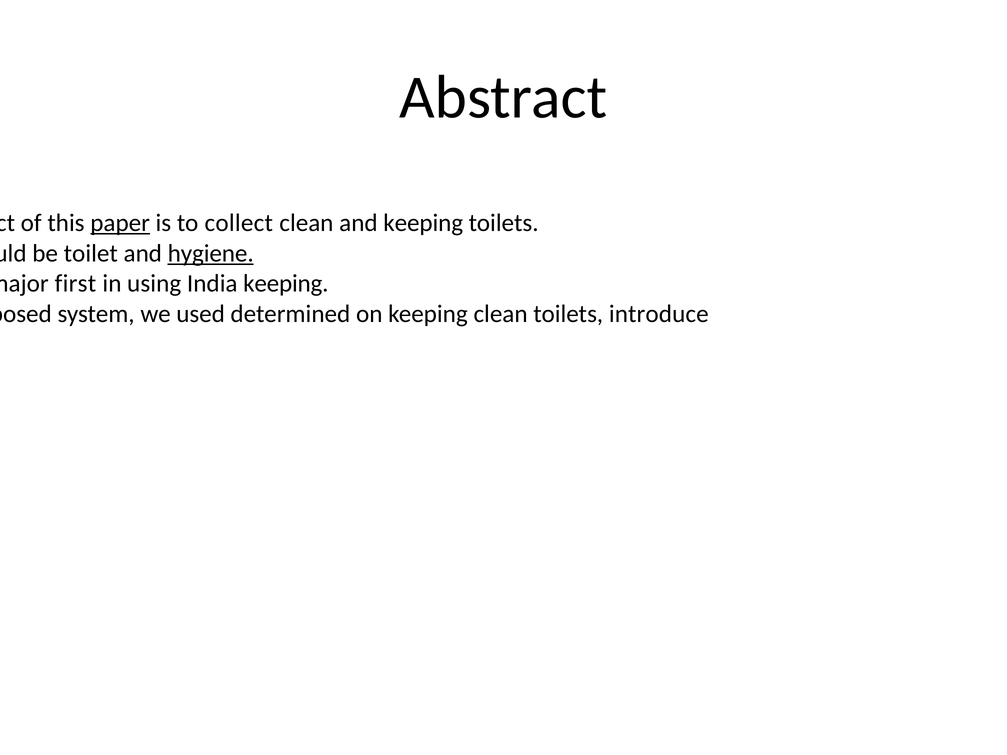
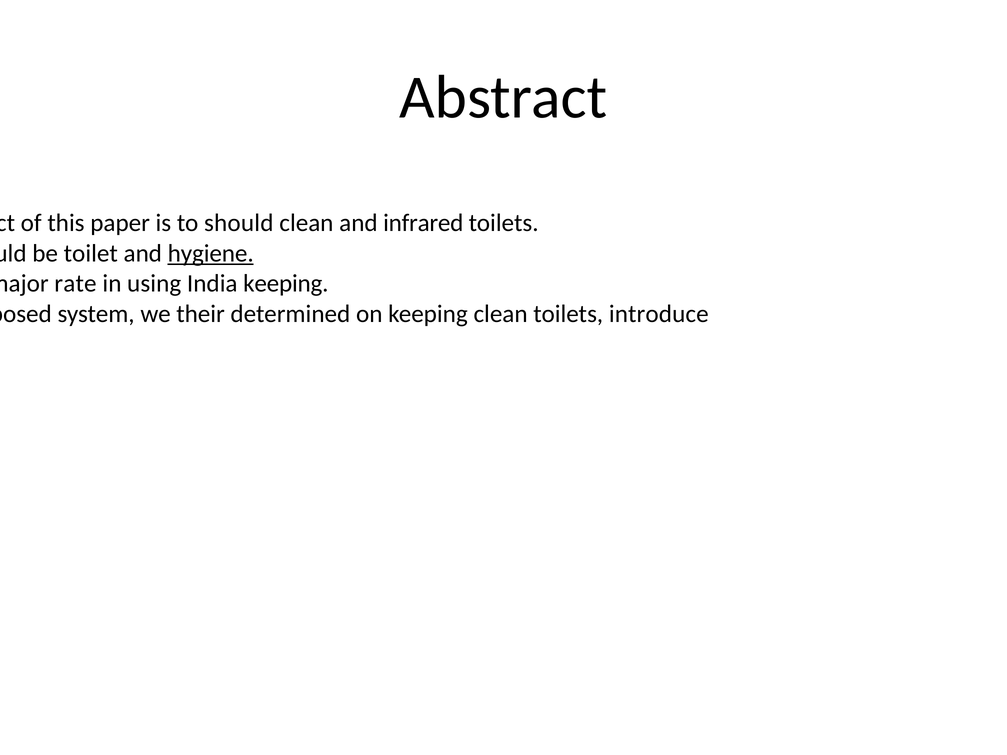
paper underline: present -> none
to collect: collect -> should
and keeping: keeping -> infrared
first: first -> rate
used: used -> their
